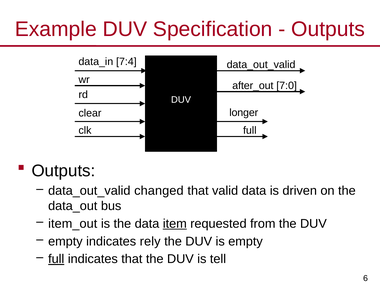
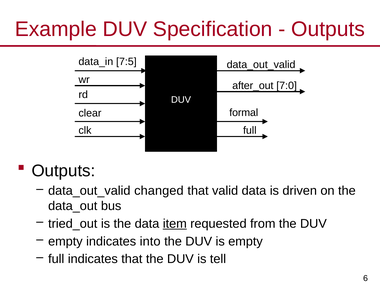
7:4: 7:4 -> 7:5
longer: longer -> formal
item_out: item_out -> tried_out
rely: rely -> into
full at (56, 259) underline: present -> none
